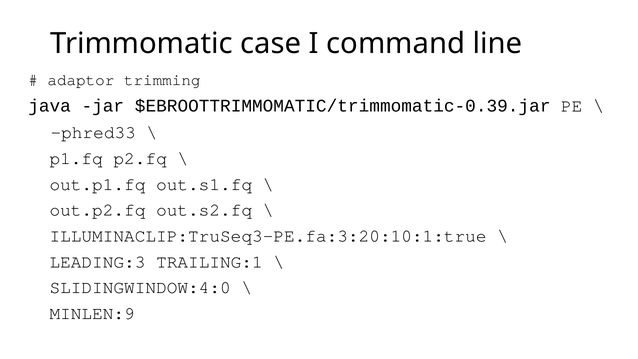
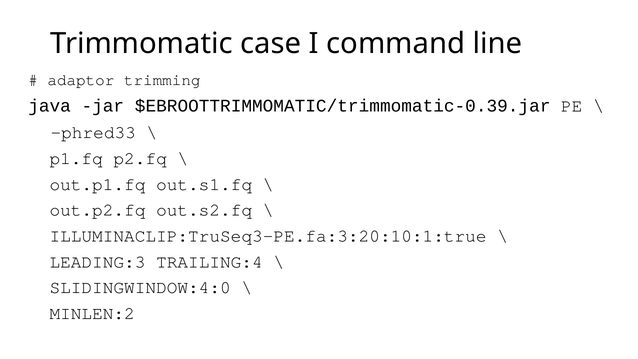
TRAILING:1: TRAILING:1 -> TRAILING:4
MINLEN:9: MINLEN:9 -> MINLEN:2
